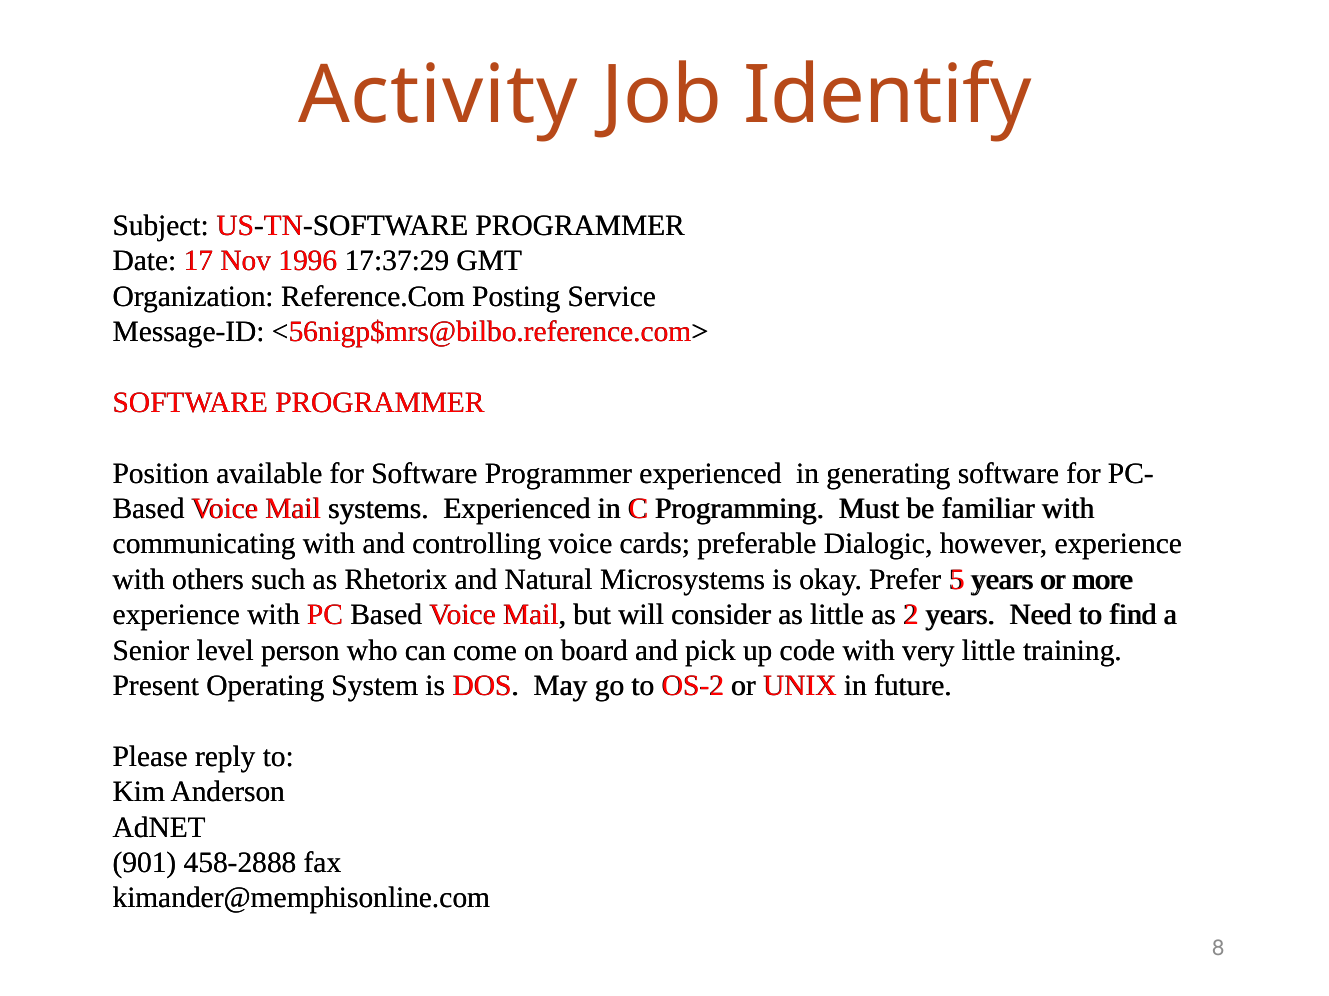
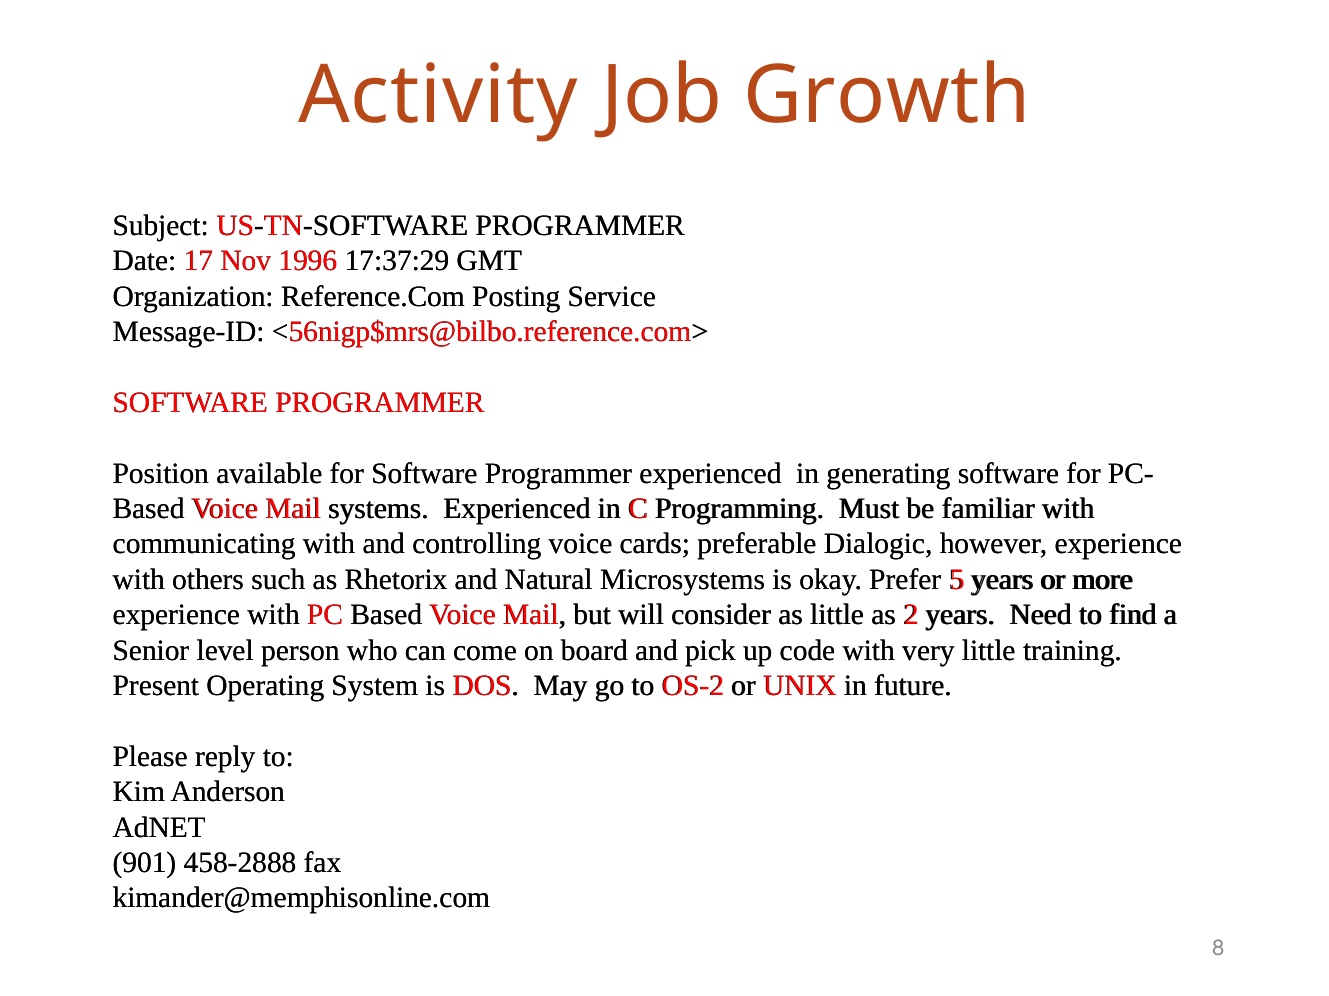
Identify: Identify -> Growth
